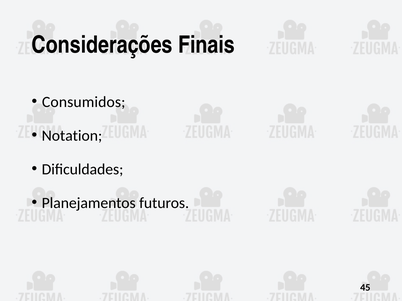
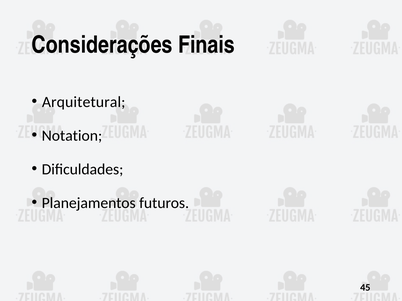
Consumidos: Consumidos -> Arquitetural
